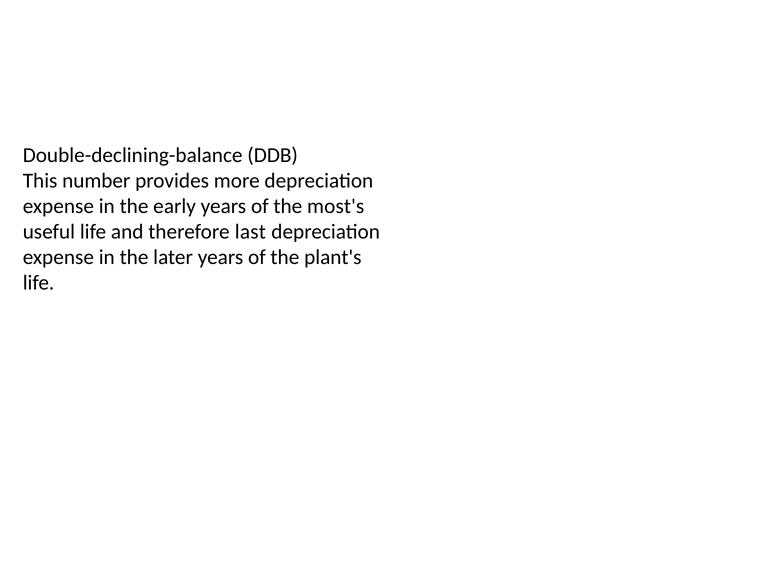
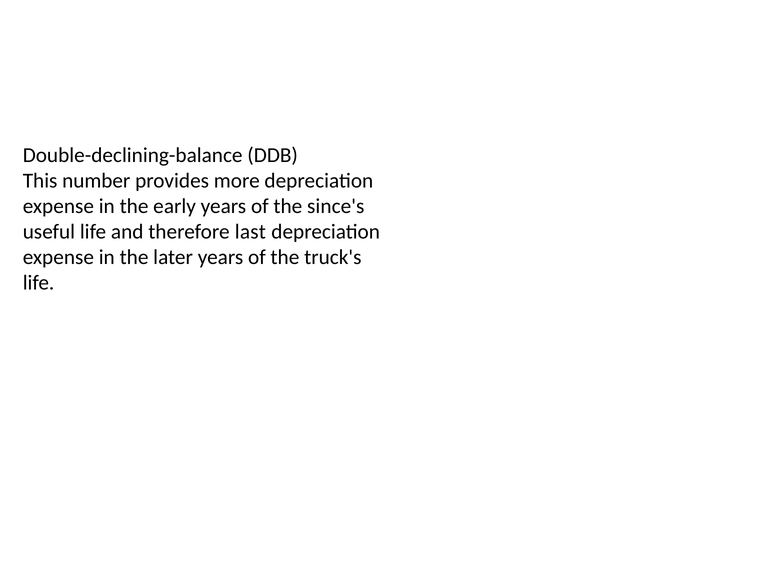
most's: most's -> since's
plant's: plant's -> truck's
